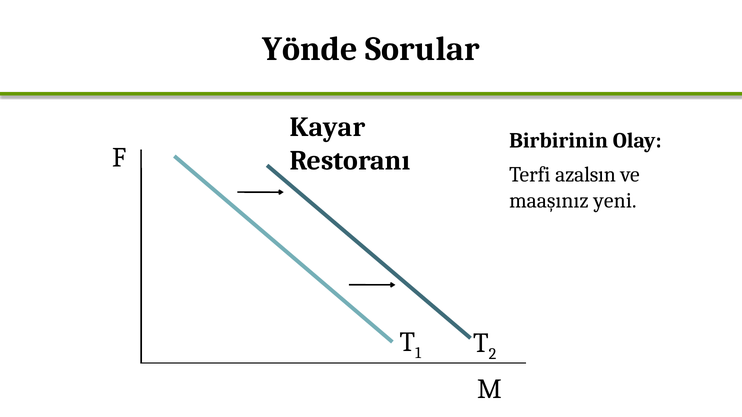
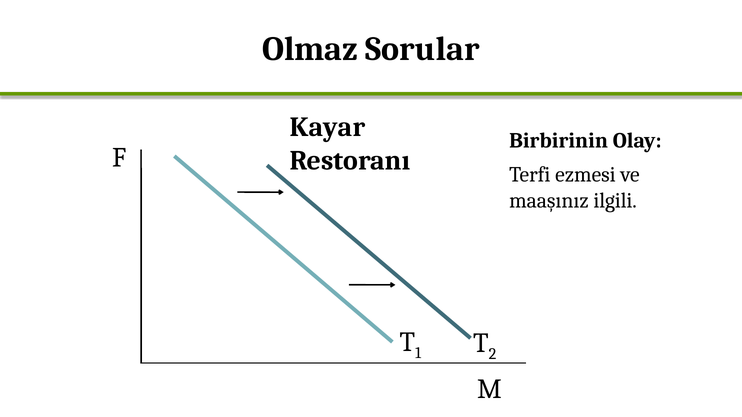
Yönde: Yönde -> Olmaz
azalsın: azalsın -> ezmesi
yeni: yeni -> ilgili
